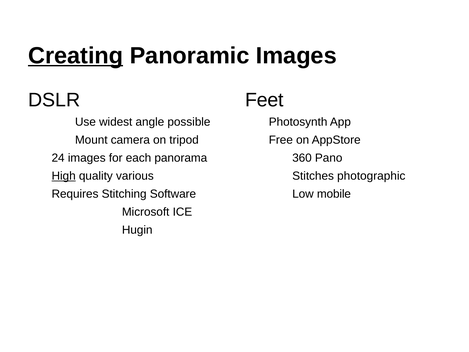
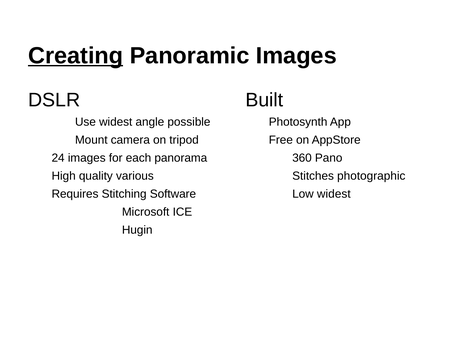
Feet: Feet -> Built
High underline: present -> none
Low mobile: mobile -> widest
